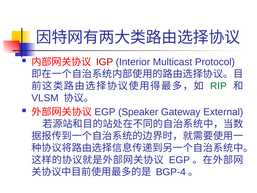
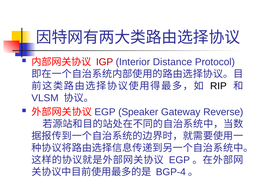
Multicast: Multicast -> Distance
RIP colour: green -> black
External: External -> Reverse
